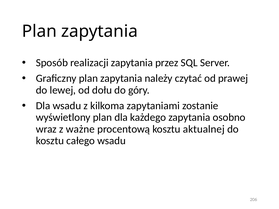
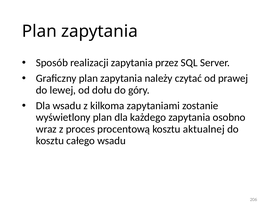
ważne: ważne -> proces
